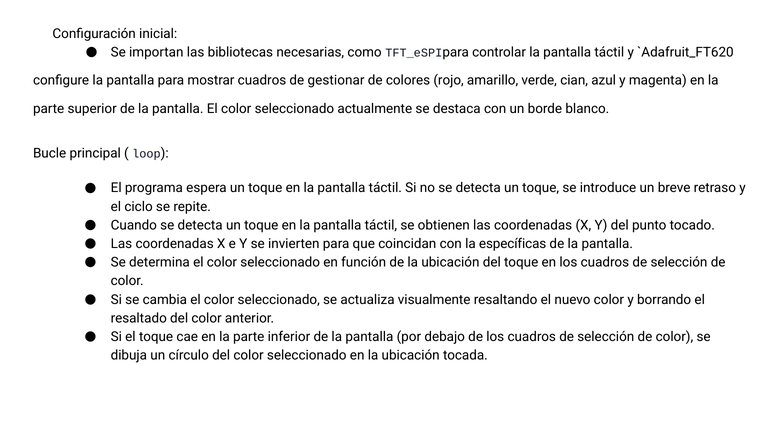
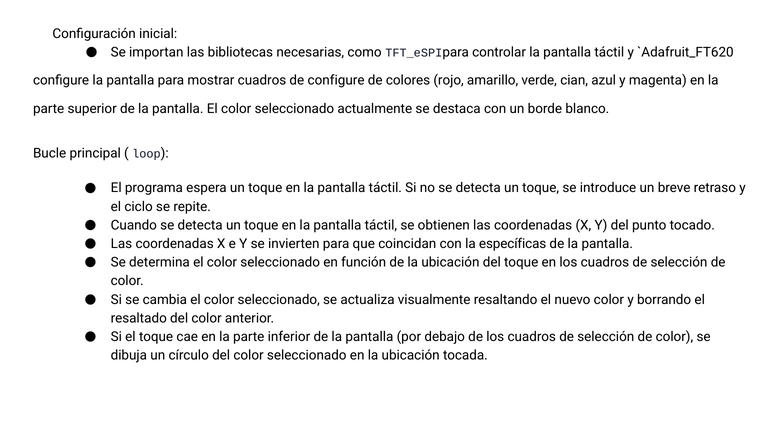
de gestionar: gestionar -> configure
